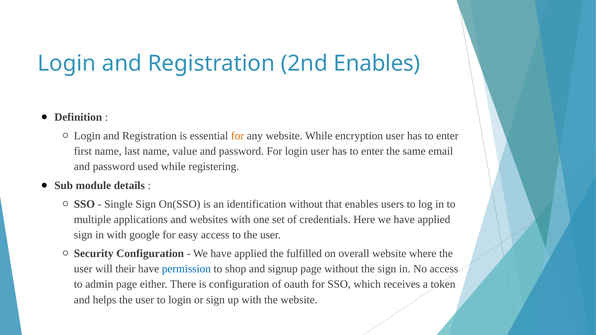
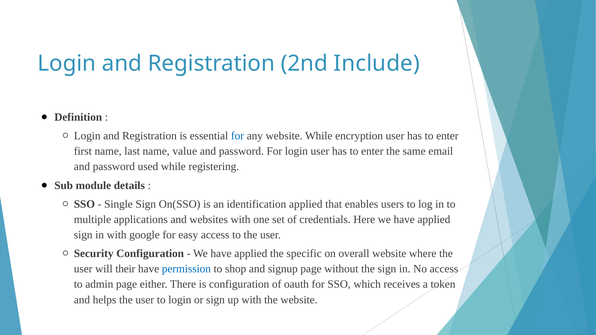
2nd Enables: Enables -> Include
for at (238, 136) colour: orange -> blue
identification without: without -> applied
fulfilled: fulfilled -> specific
